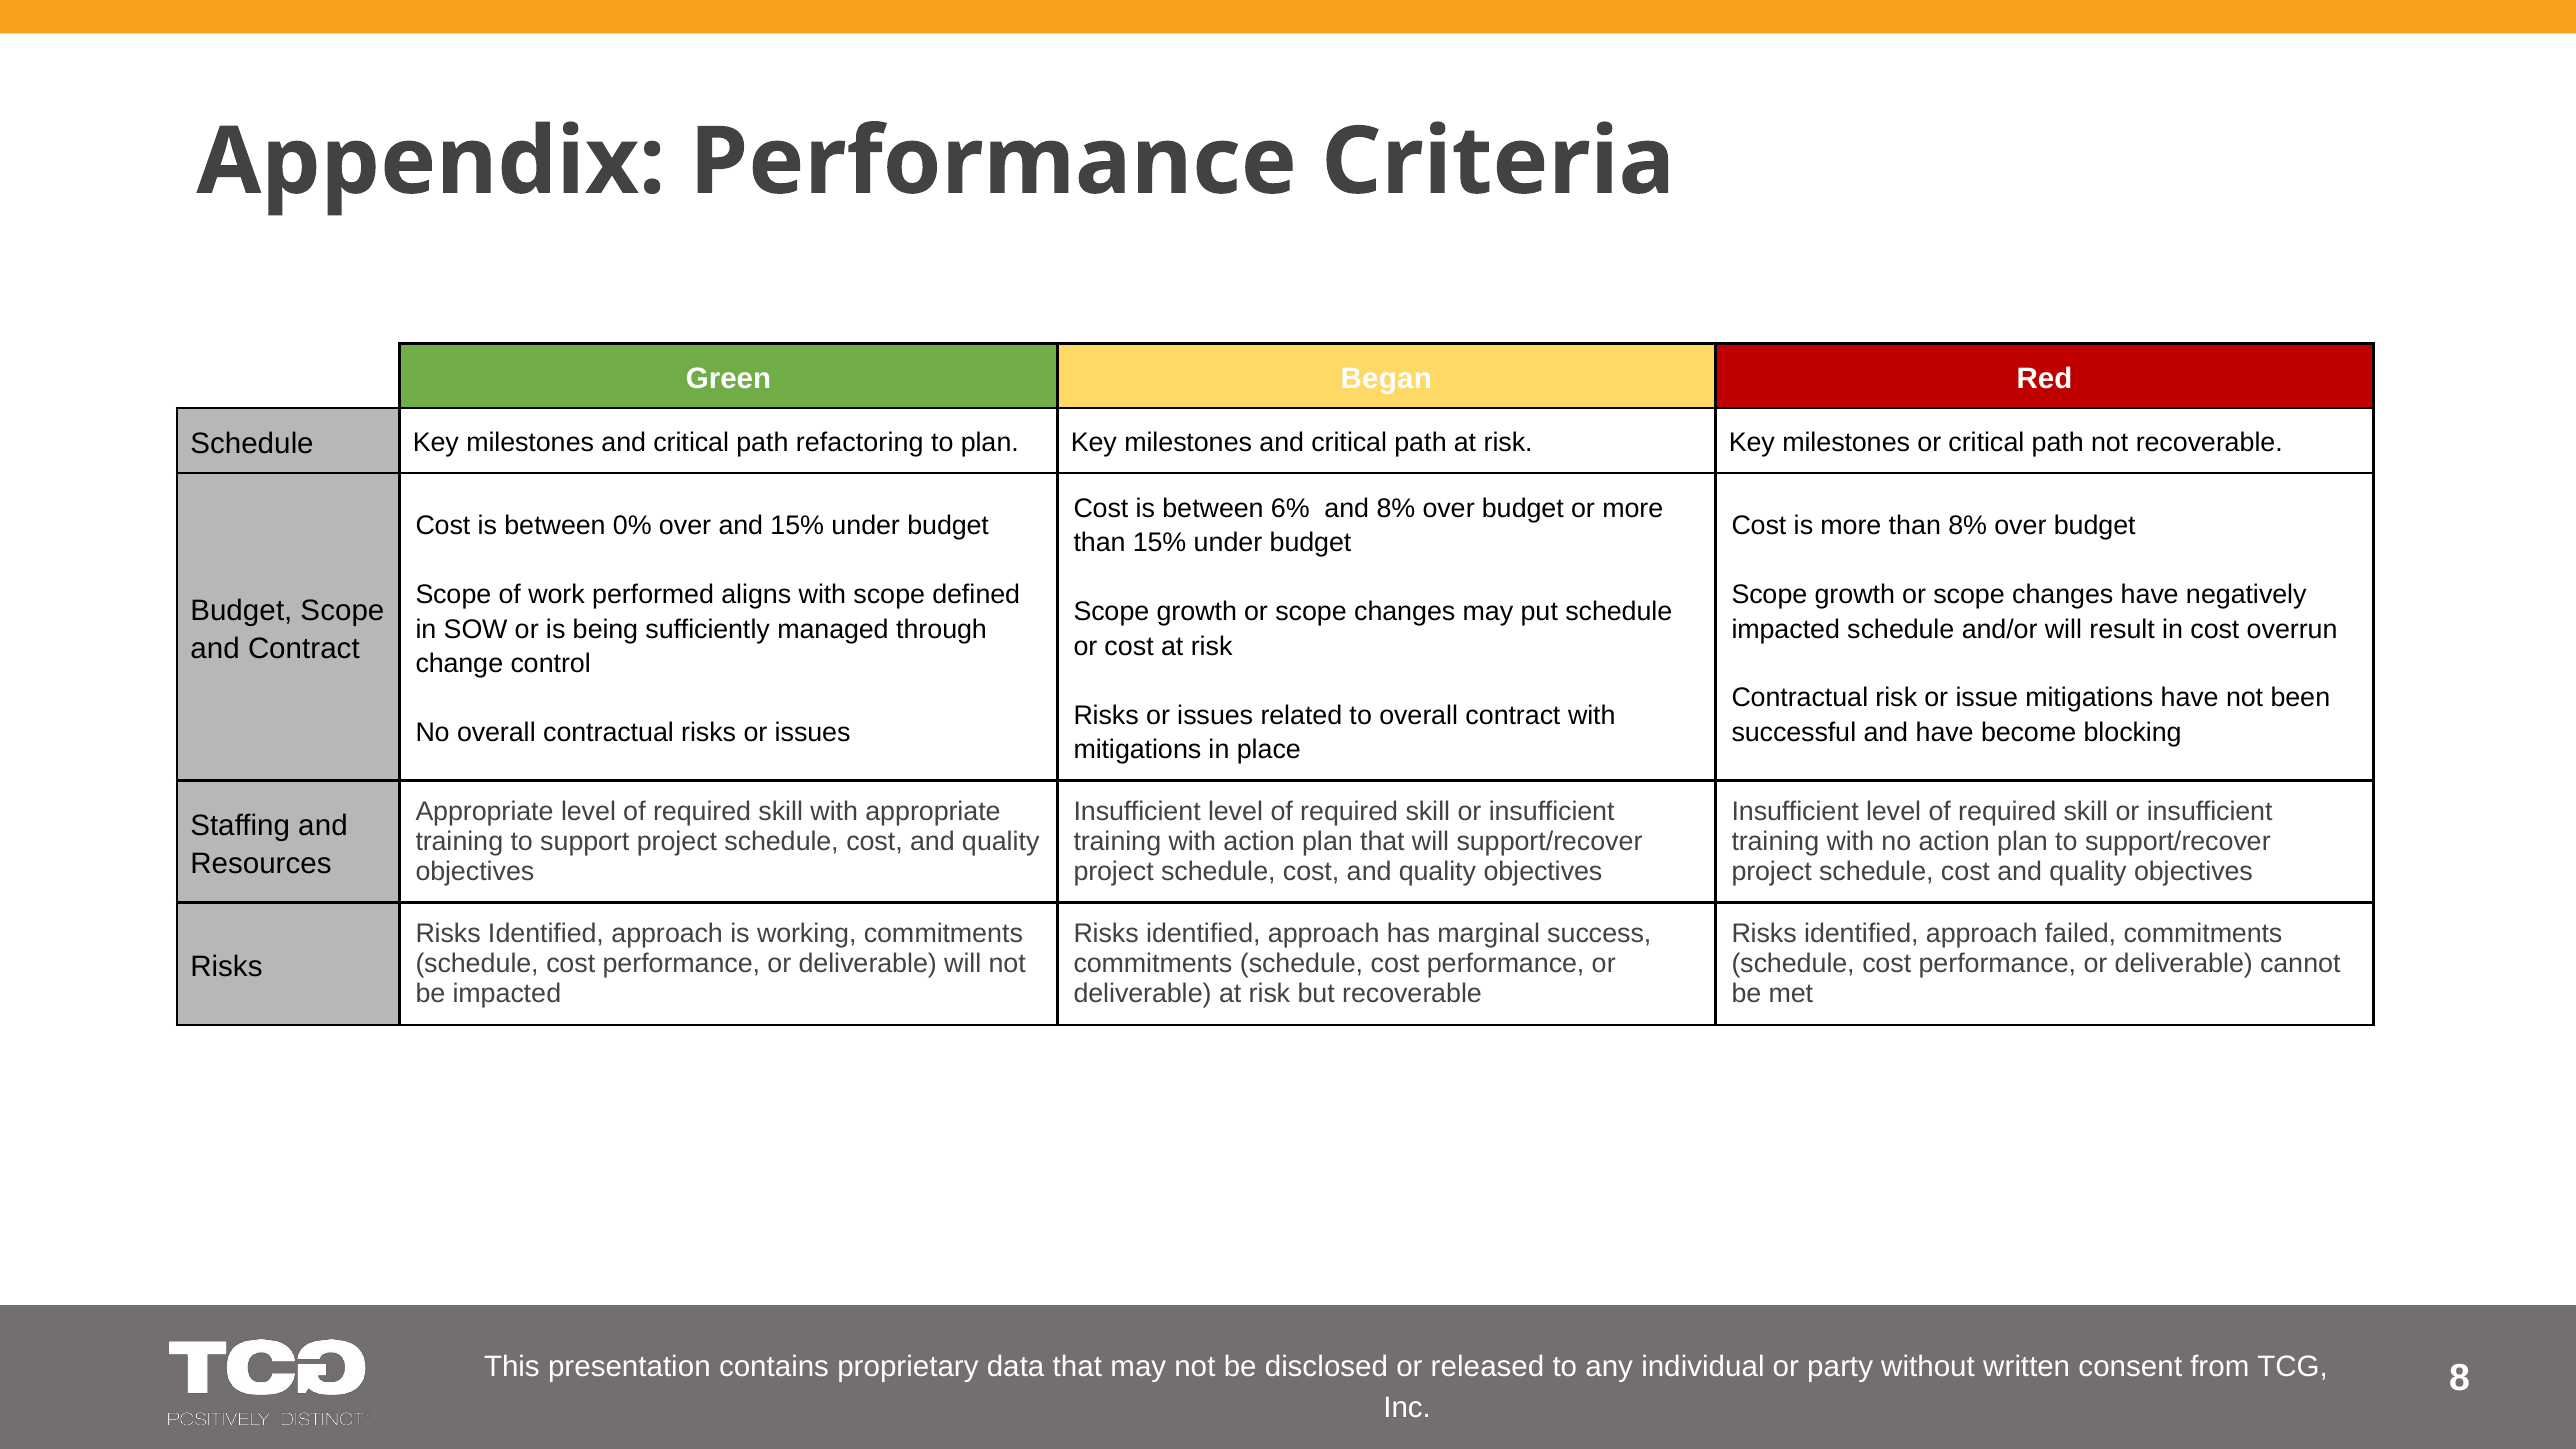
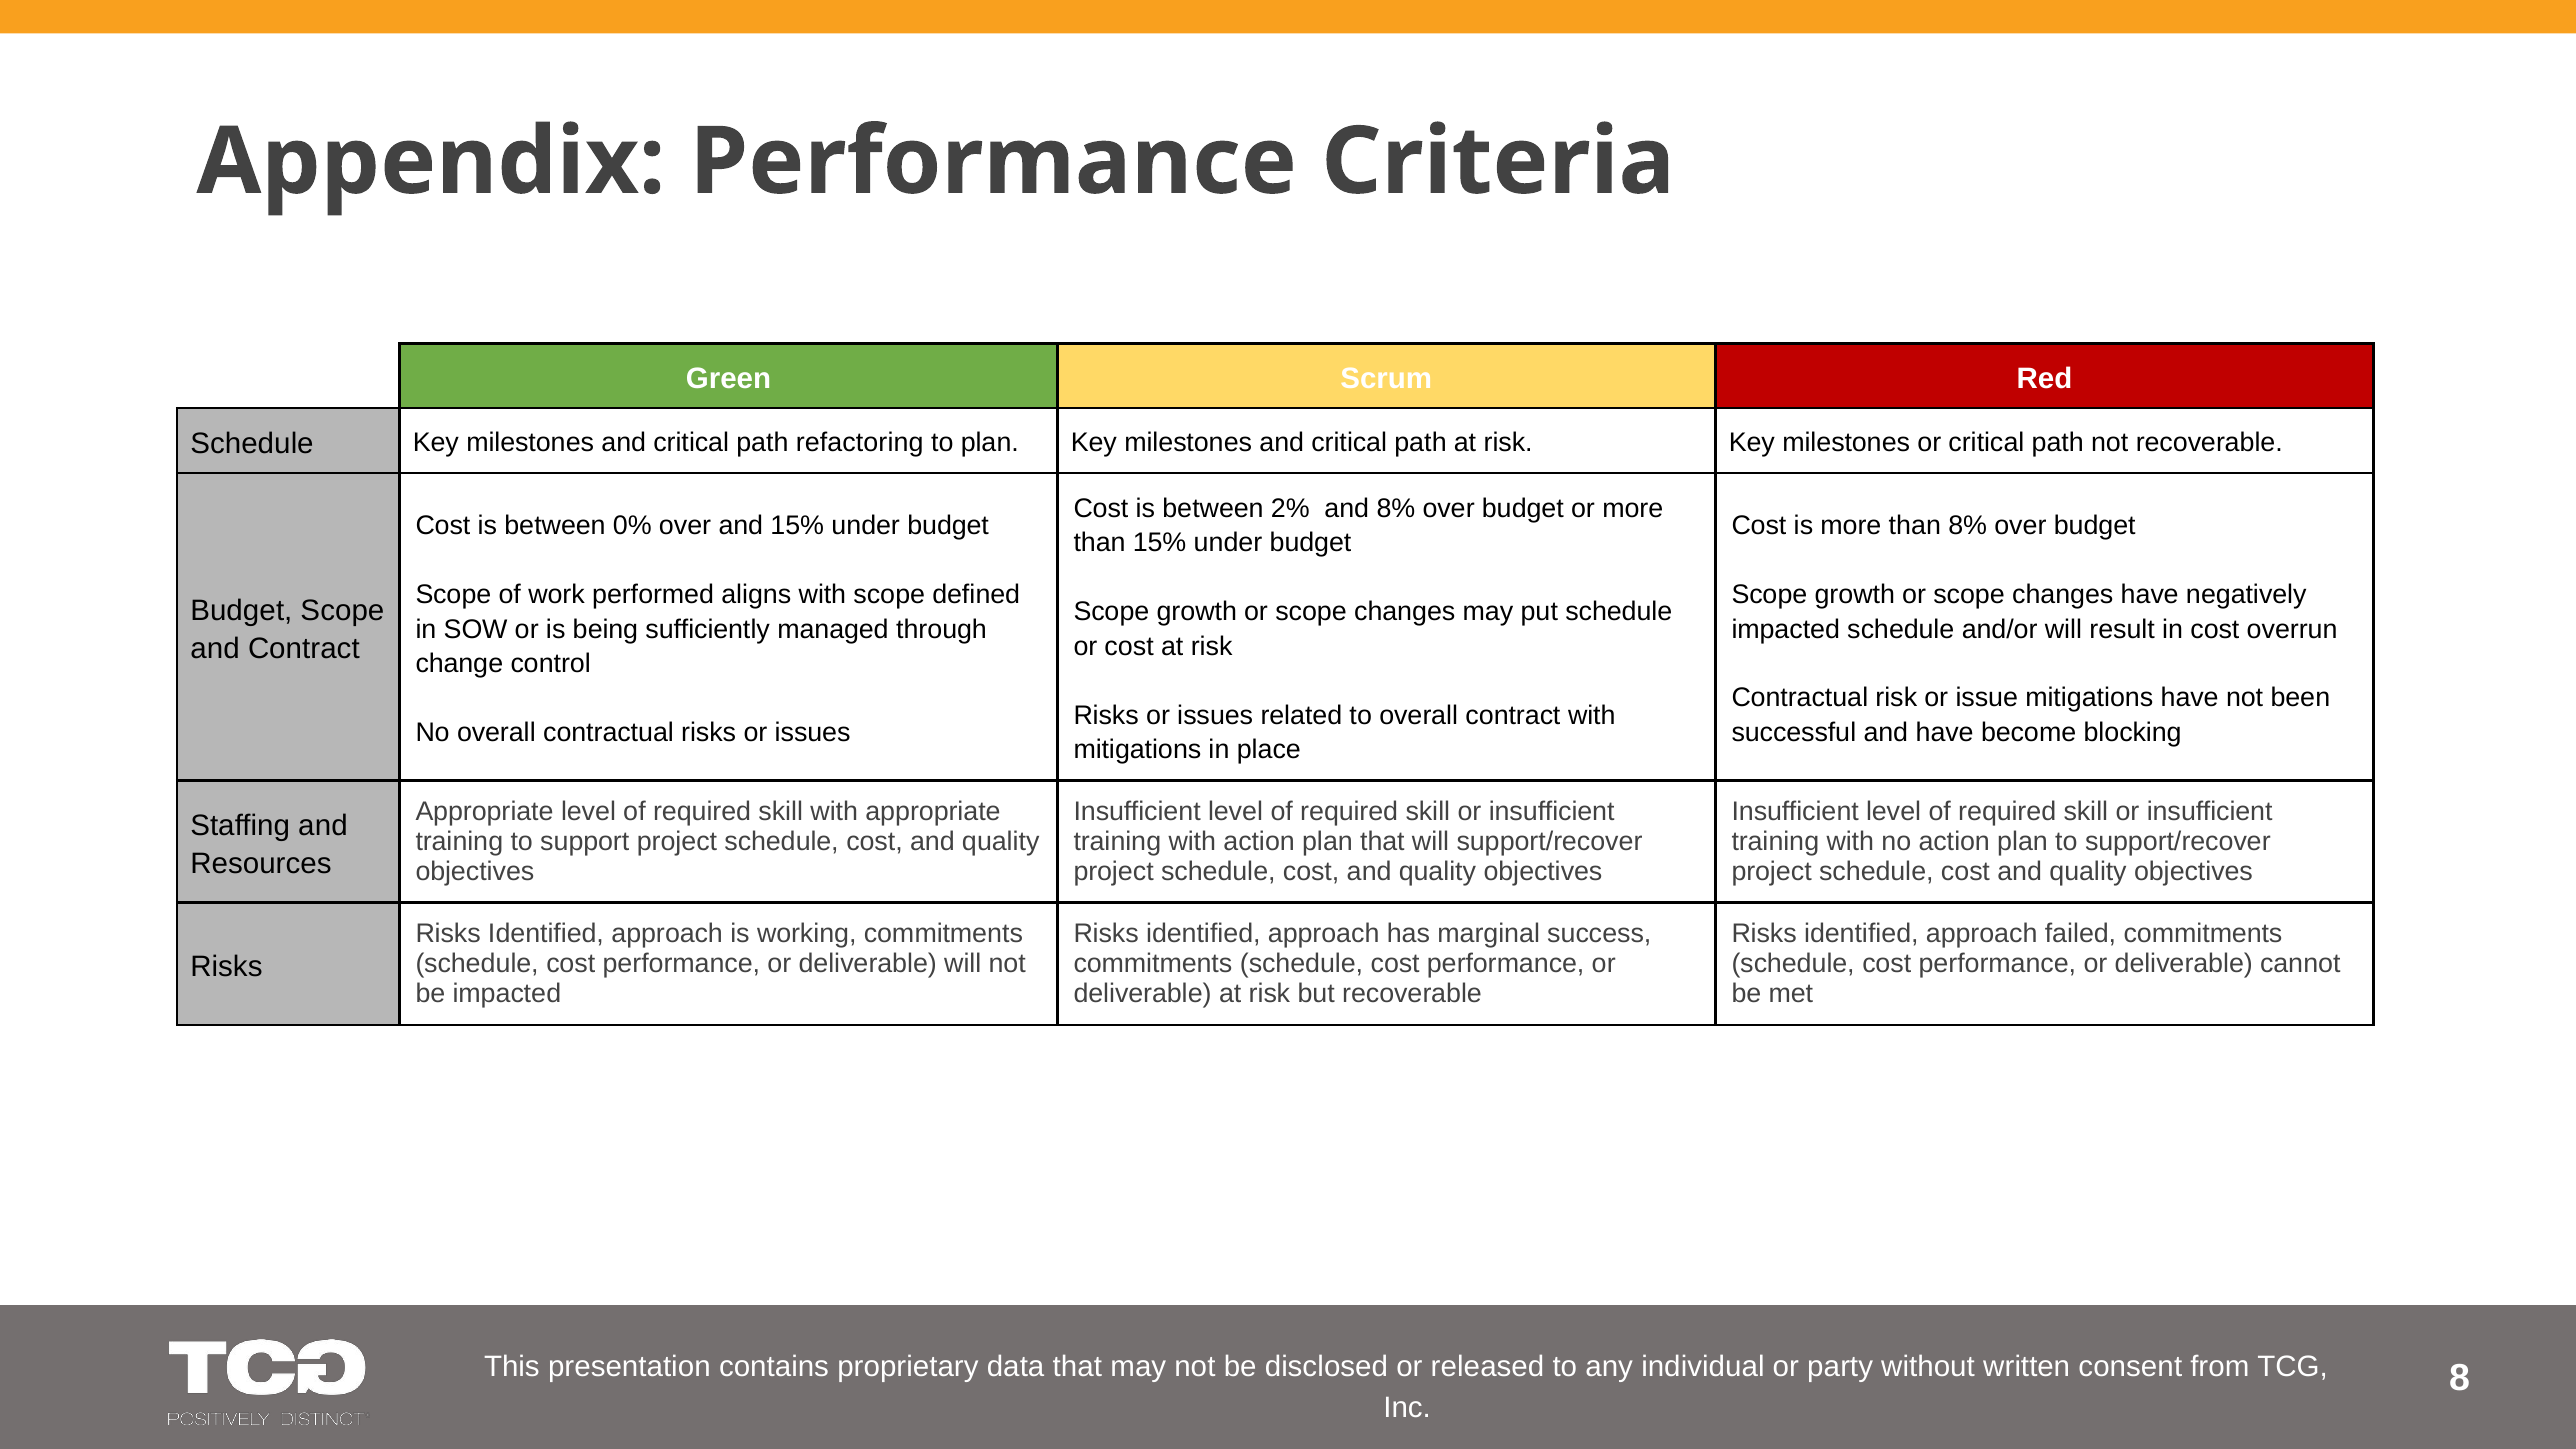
Began: Began -> Scrum
6%: 6% -> 2%
